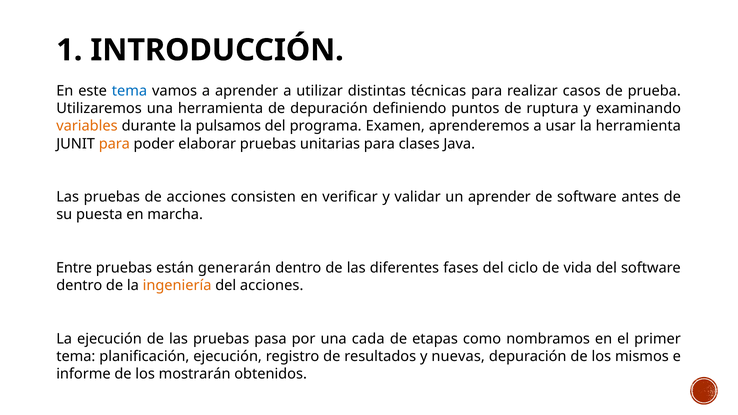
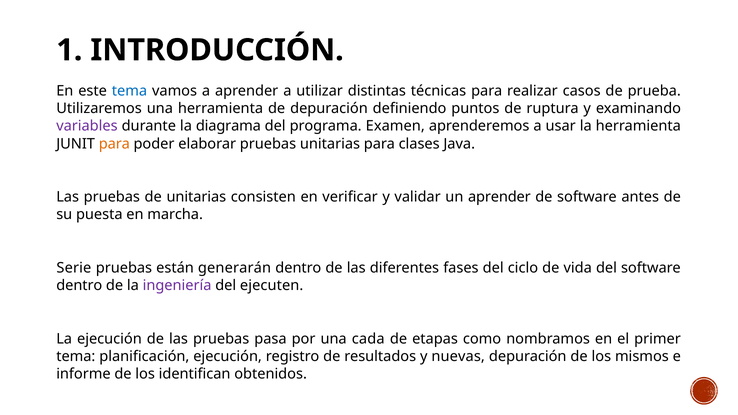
variables colour: orange -> purple
pulsamos: pulsamos -> diagrama
de acciones: acciones -> unitarias
Entre: Entre -> Serie
ingeniería colour: orange -> purple
del acciones: acciones -> ejecuten
mostrarán: mostrarán -> identifican
